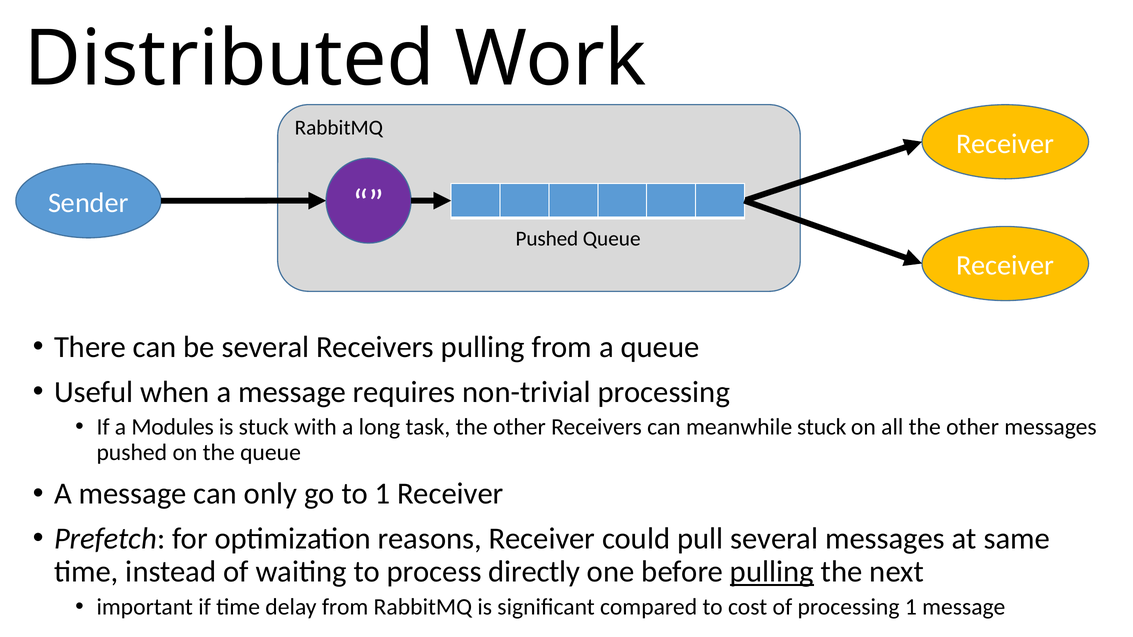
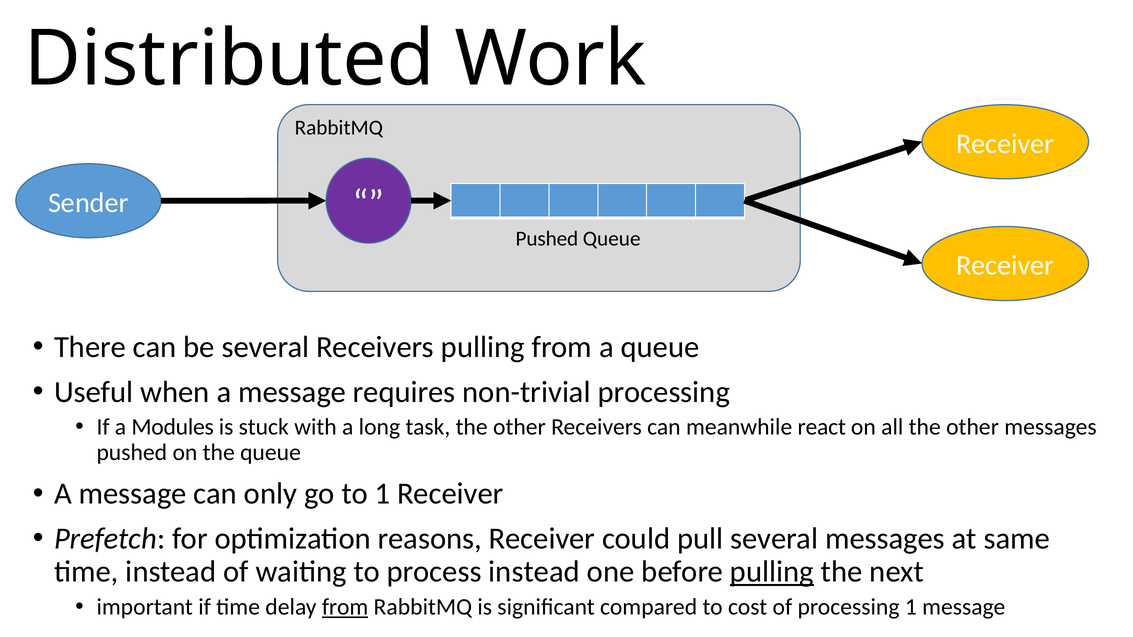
meanwhile stuck: stuck -> react
process directly: directly -> instead
from at (345, 607) underline: none -> present
